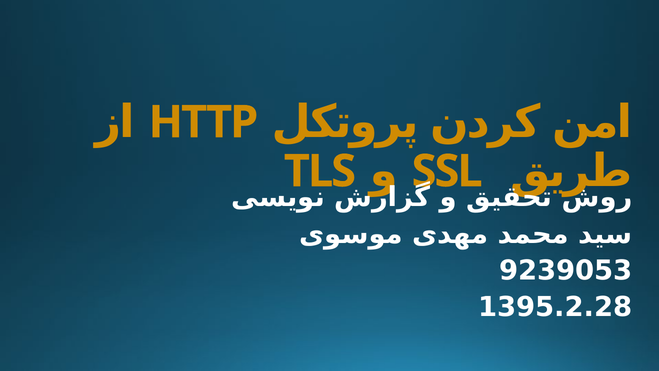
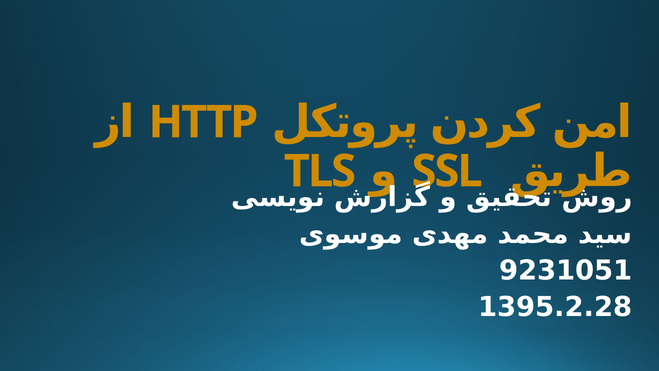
9239053: 9239053 -> 9231051
